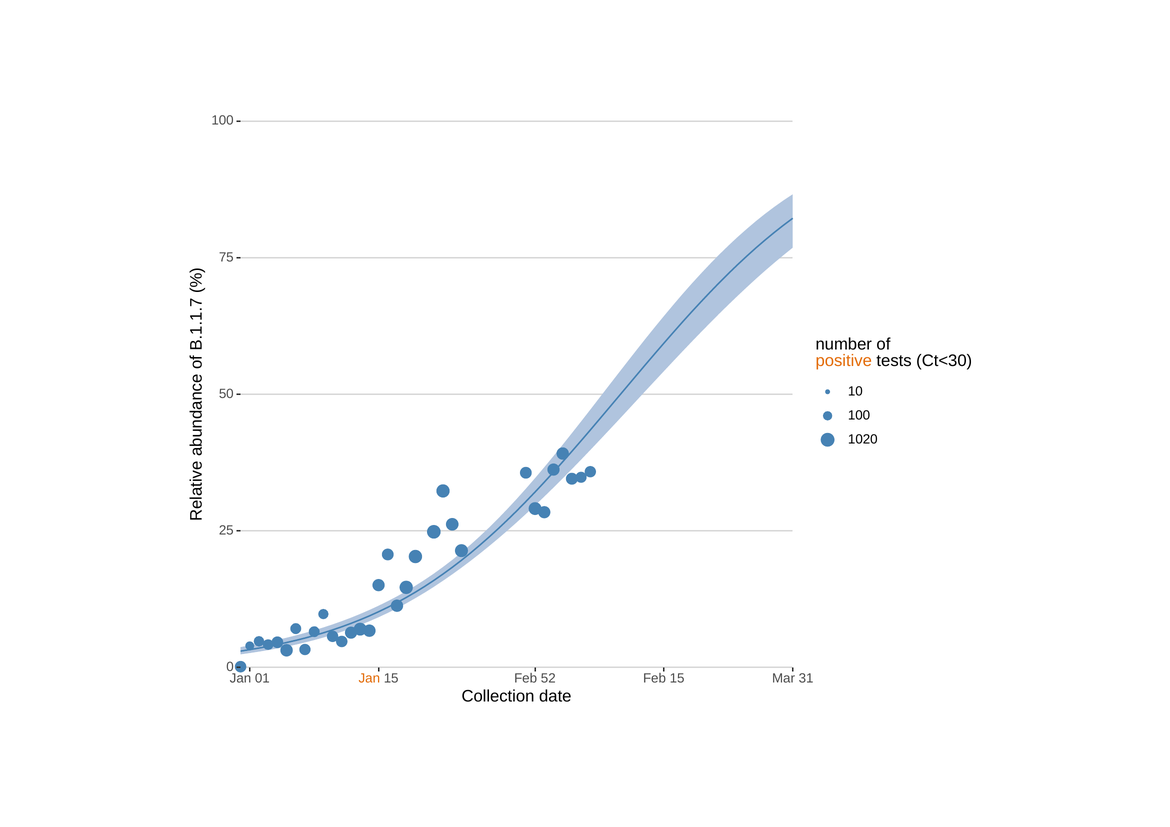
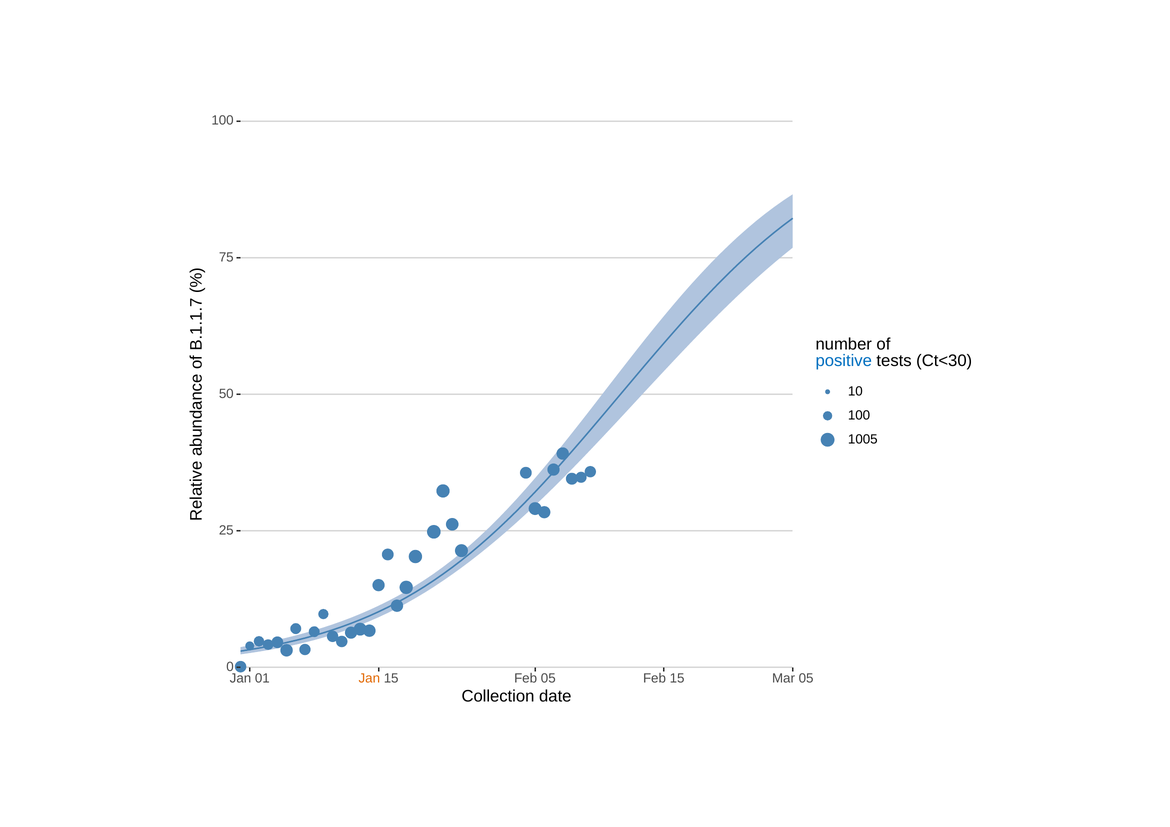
positive colour: orange -> blue
1020: 1020 -> 1005
Feb 52: 52 -> 05
Mar 31: 31 -> 05
